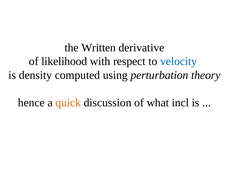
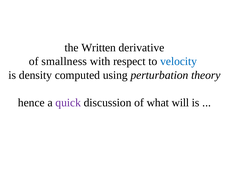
likelihood: likelihood -> smallness
quick colour: orange -> purple
incl: incl -> will
